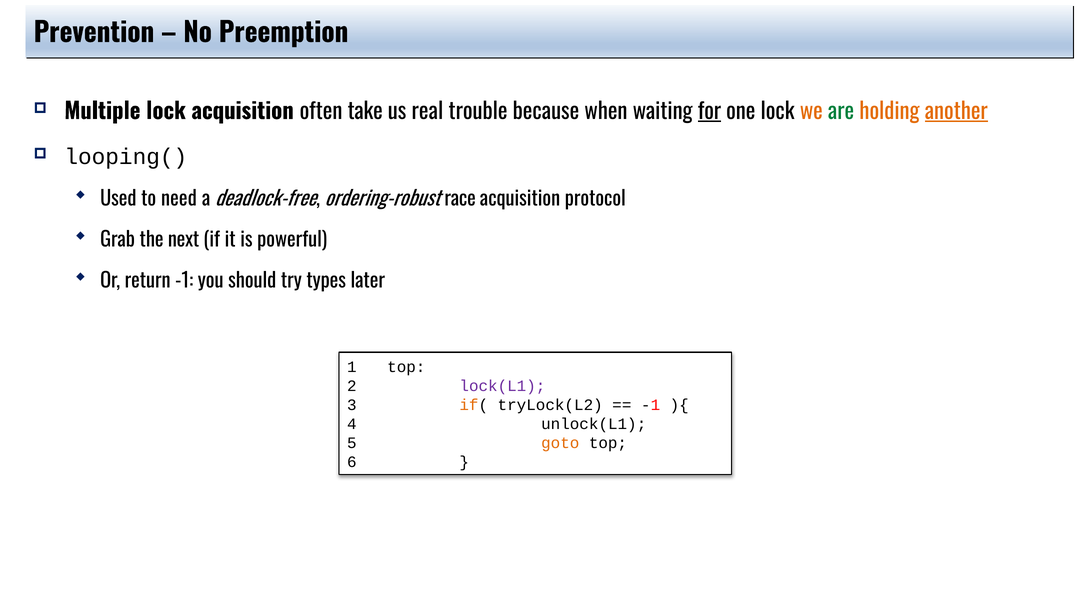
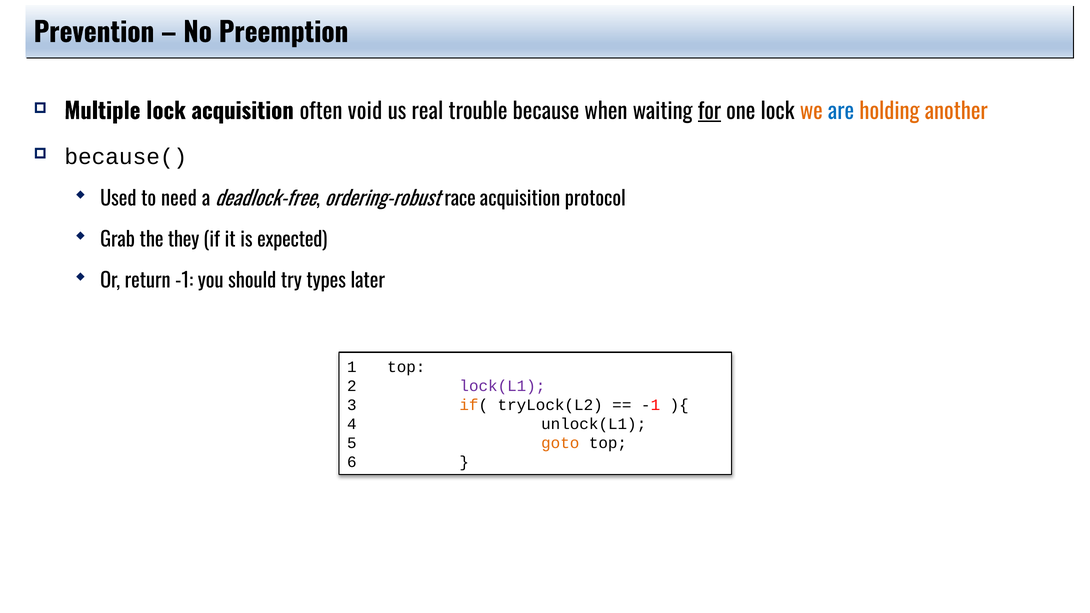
take: take -> void
are colour: green -> blue
another underline: present -> none
looping(: looping( -> because(
next: next -> they
powerful: powerful -> expected
